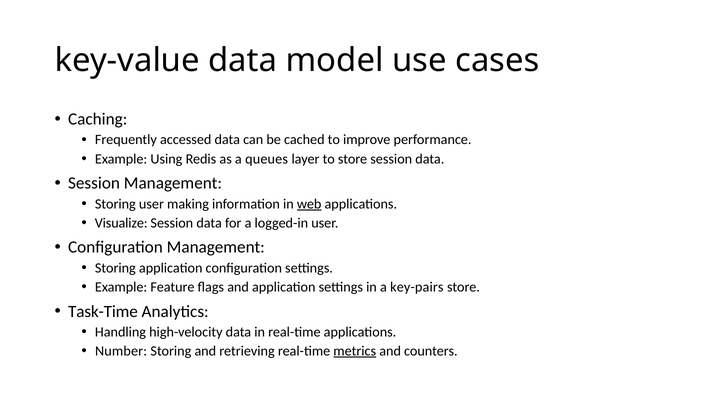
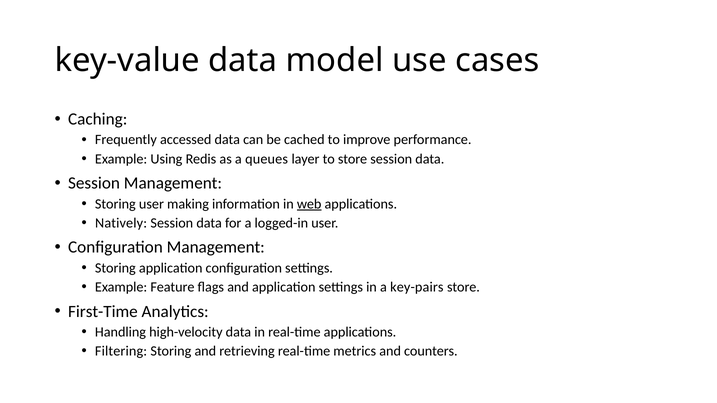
Visualize: Visualize -> Natively
Task-Time: Task-Time -> First-Time
Number: Number -> Filtering
metrics underline: present -> none
